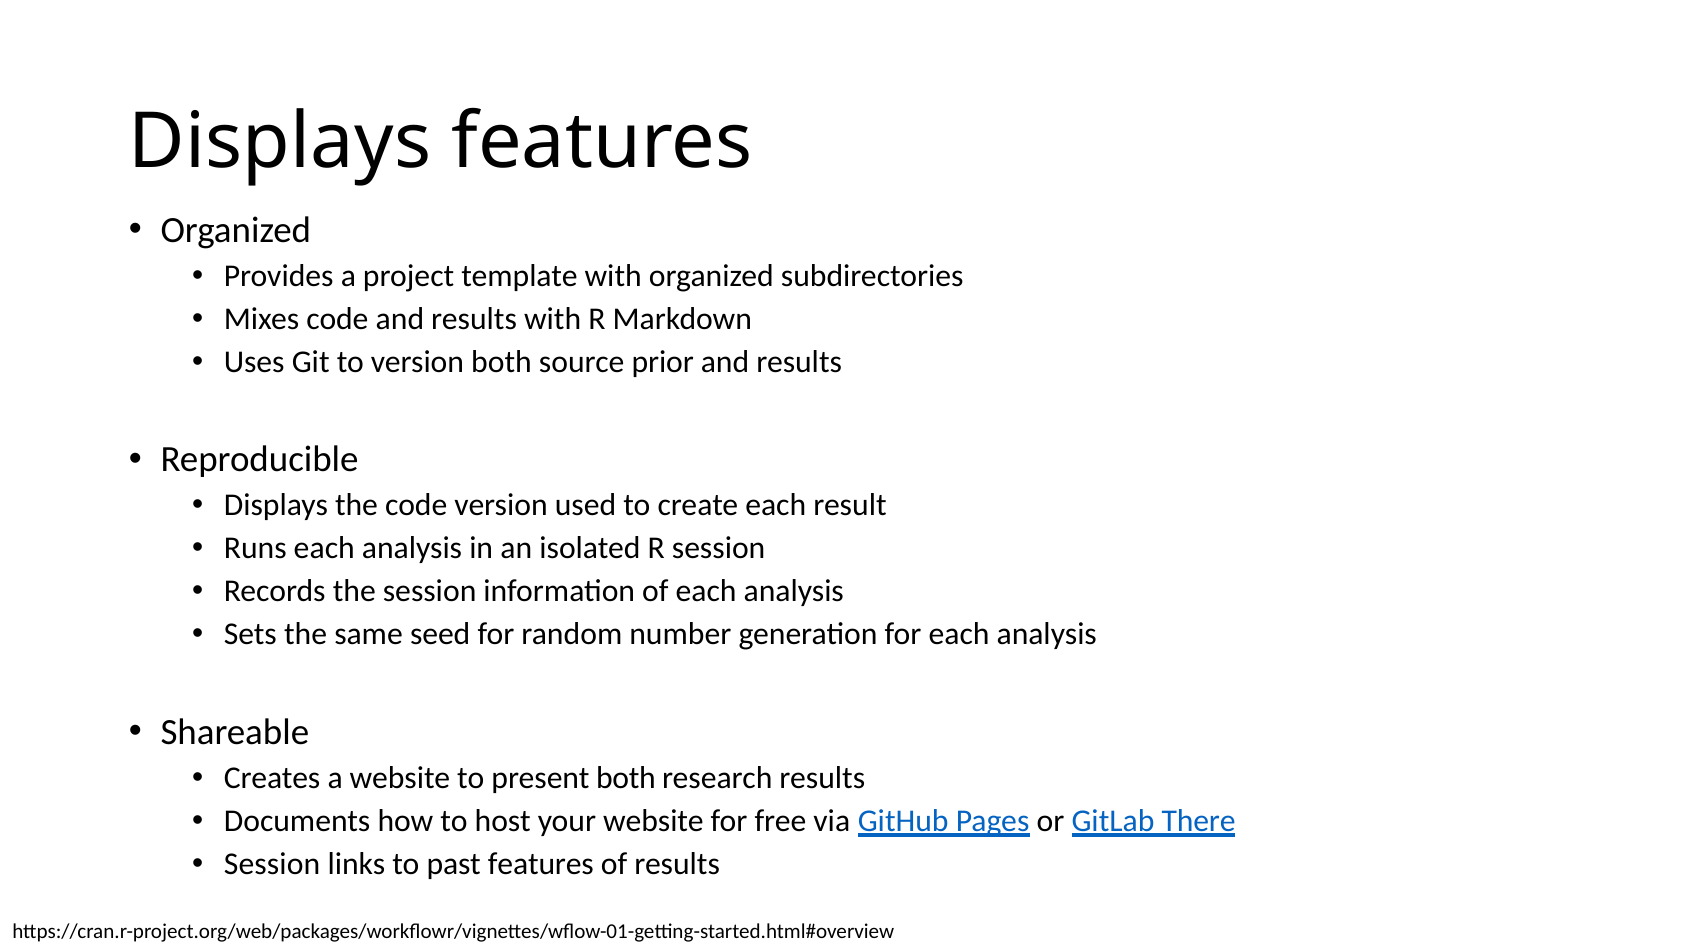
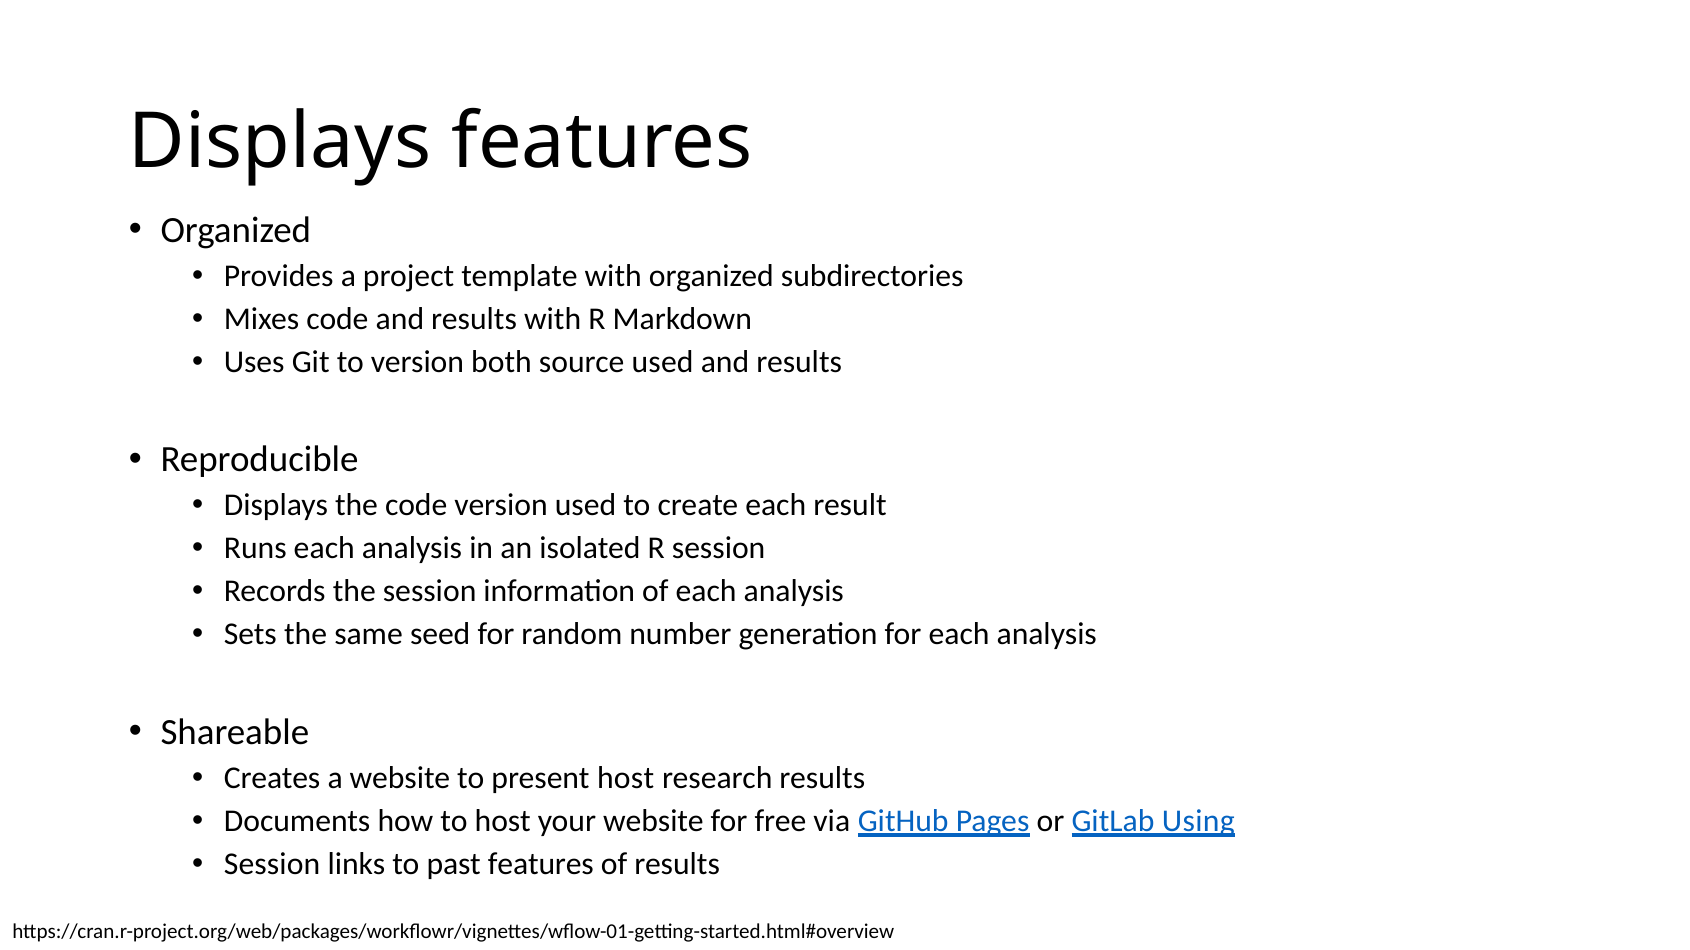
source prior: prior -> used
present both: both -> host
There: There -> Using
